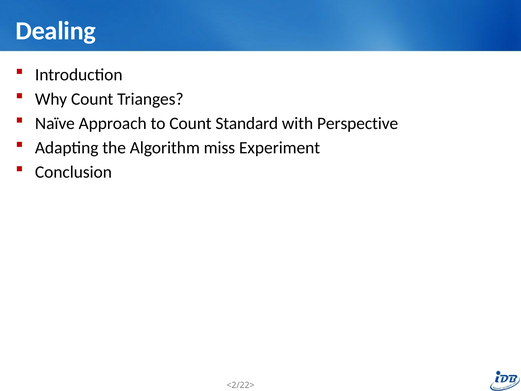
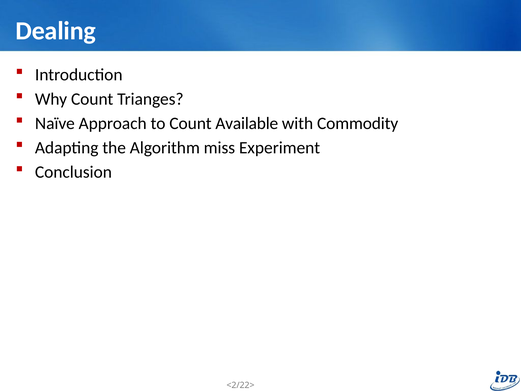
Standard: Standard -> Available
Perspective: Perspective -> Commodity
